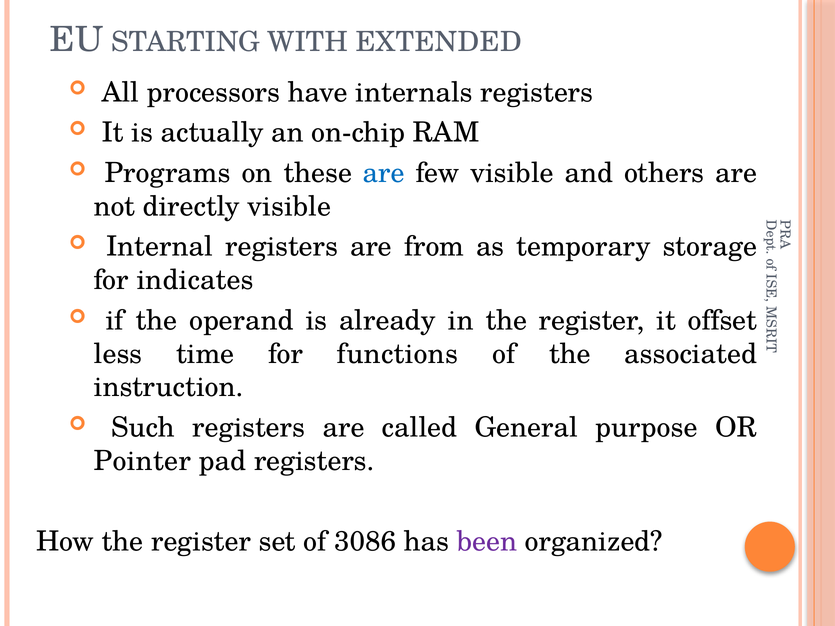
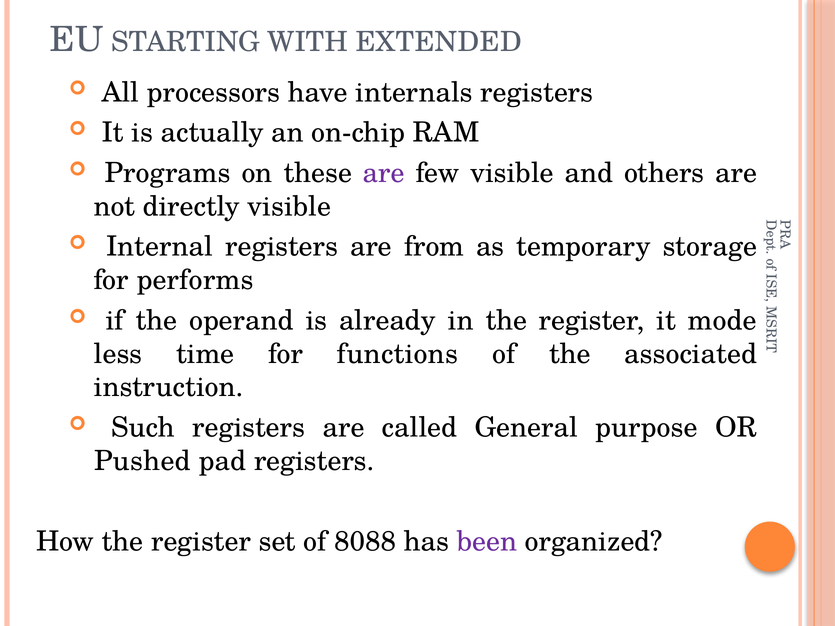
are at (384, 173) colour: blue -> purple
indicates: indicates -> performs
offset: offset -> mode
Pointer: Pointer -> Pushed
3086: 3086 -> 8088
